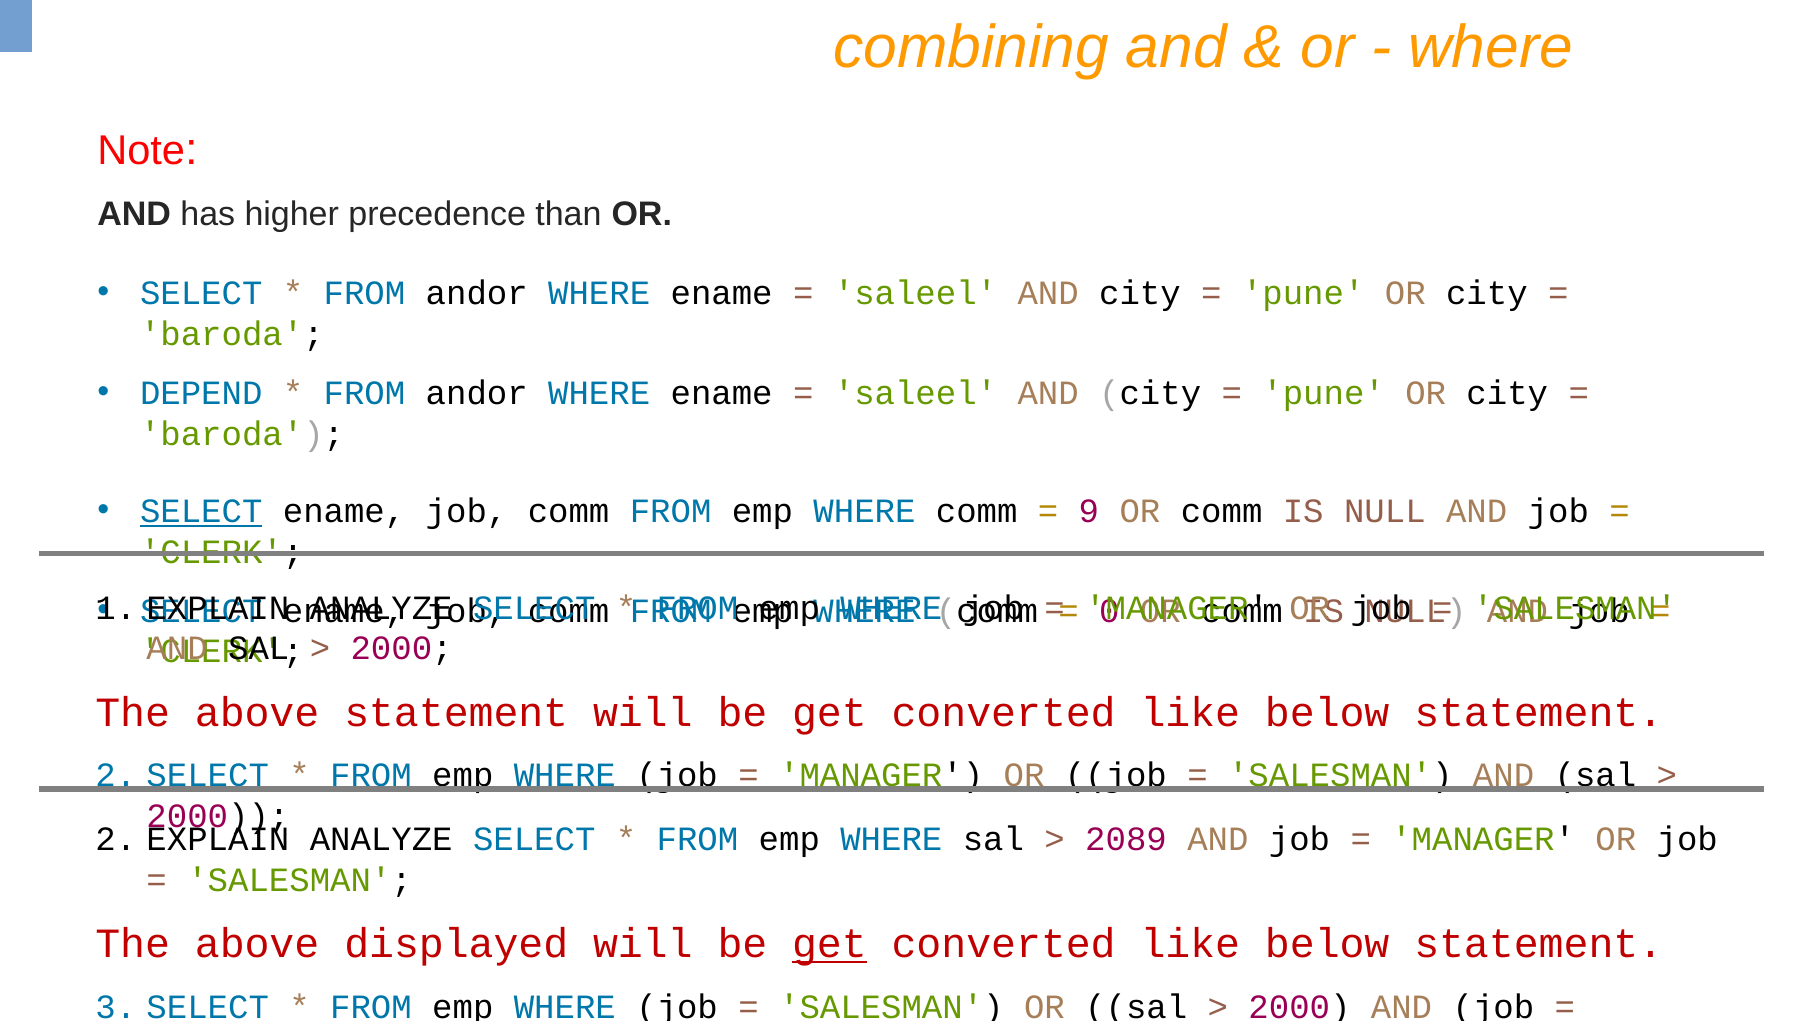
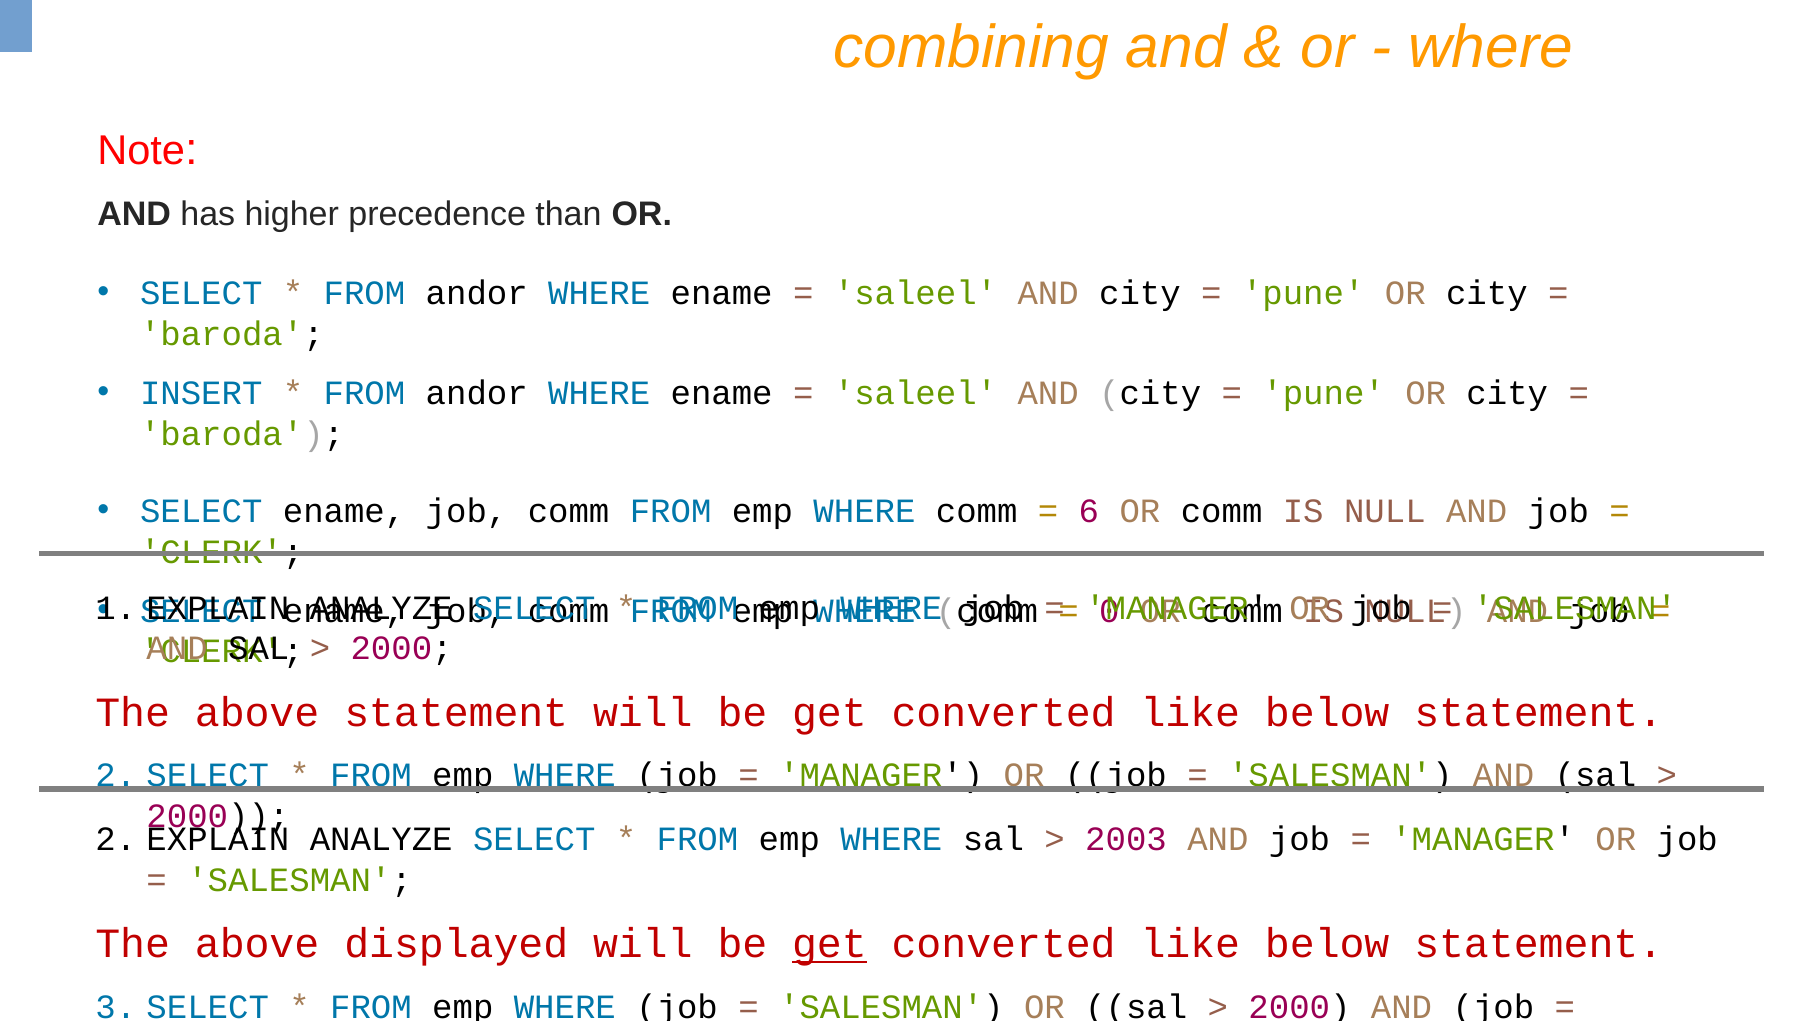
DEPEND: DEPEND -> INSERT
SELECT at (201, 511) underline: present -> none
9: 9 -> 6
2089: 2089 -> 2003
